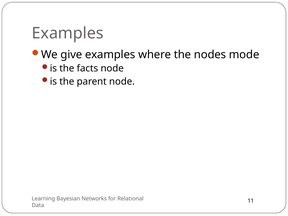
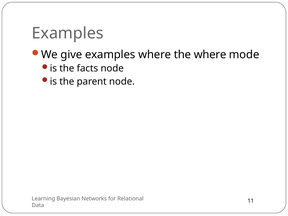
the nodes: nodes -> where
